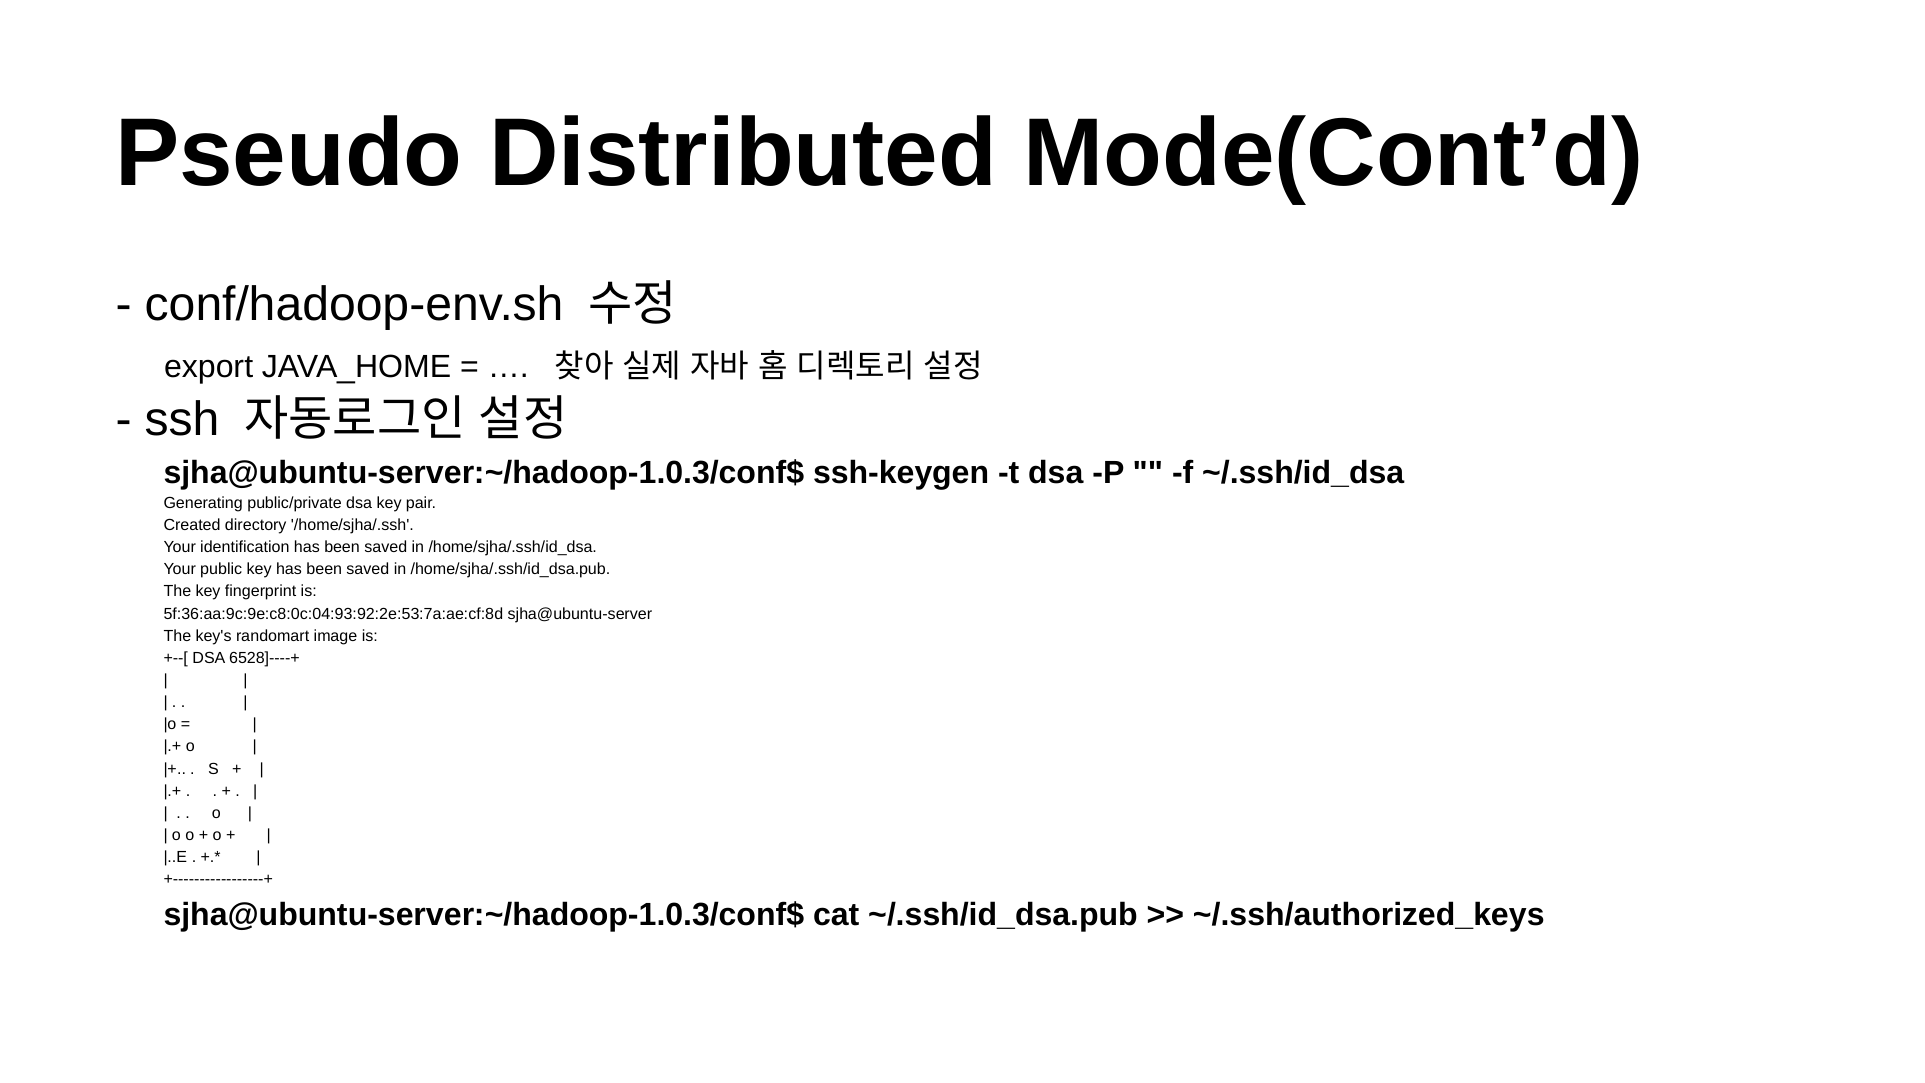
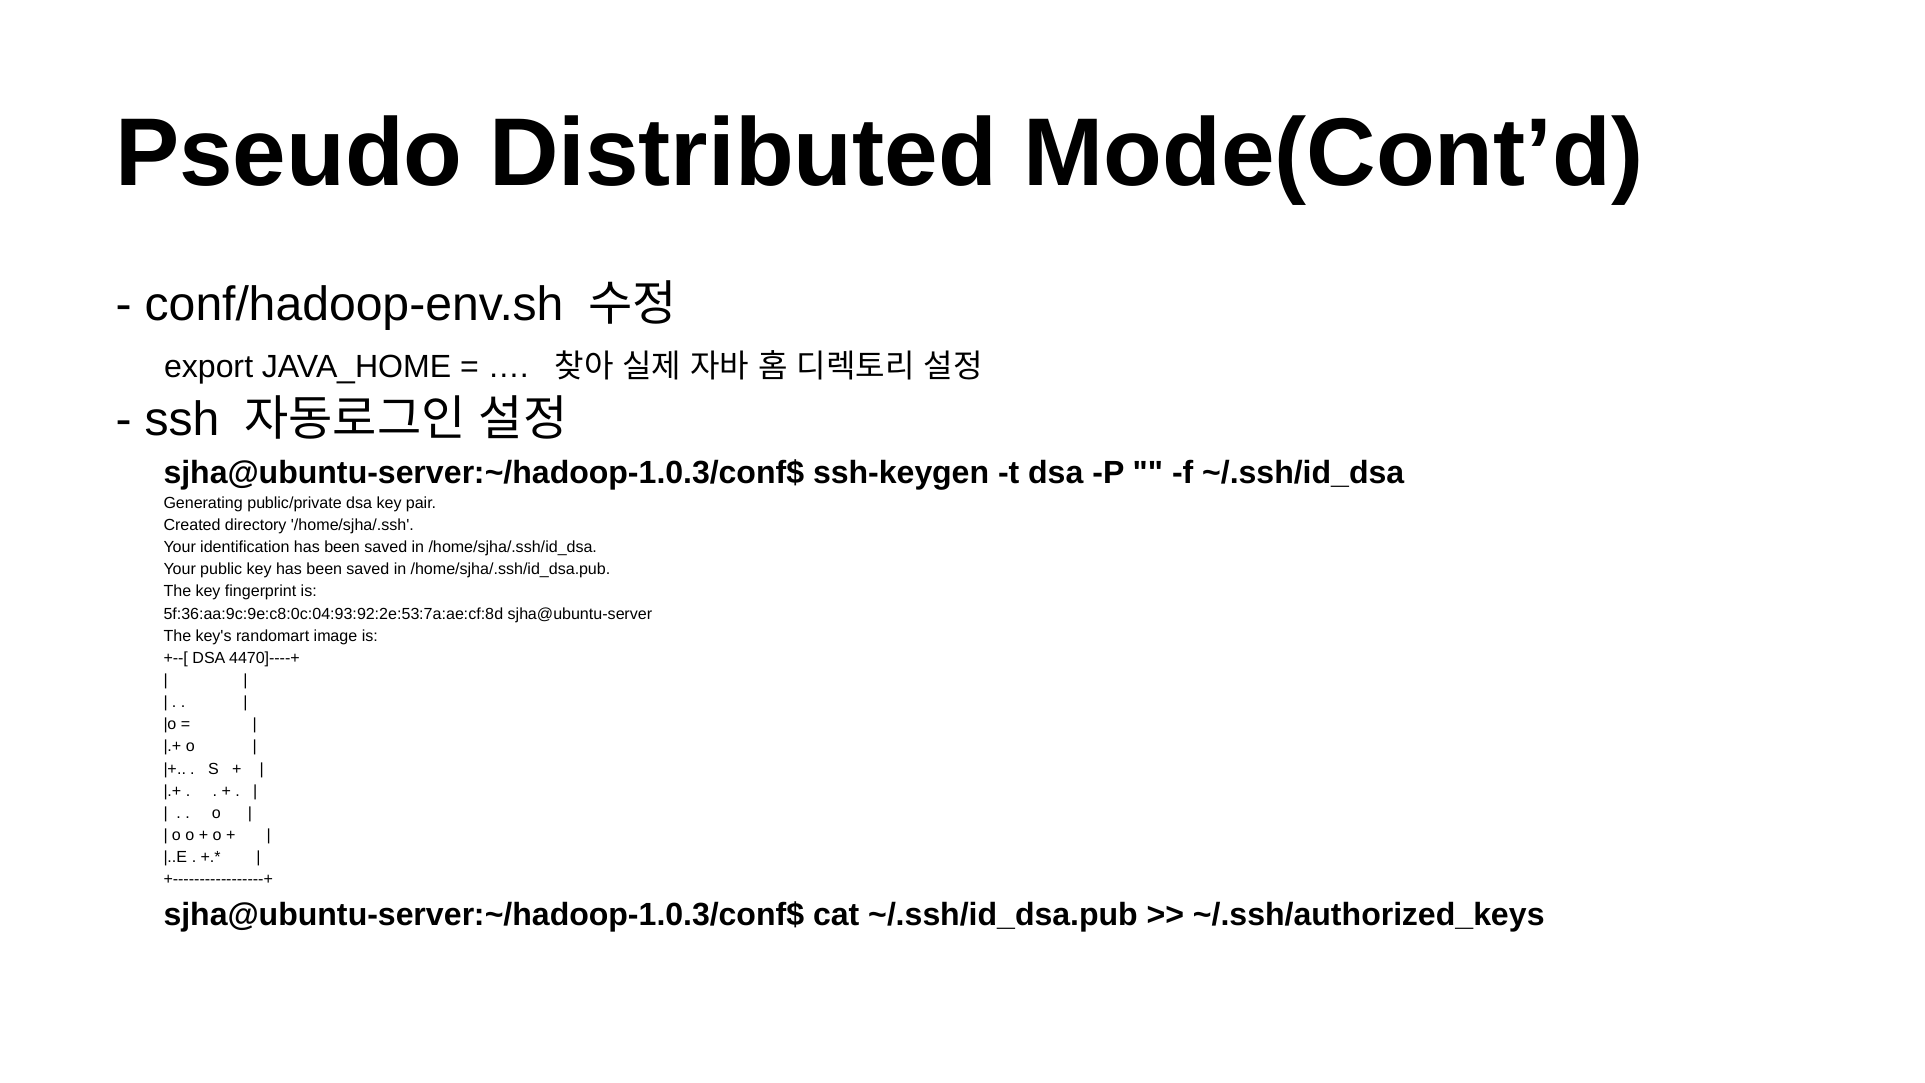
6528]----+: 6528]----+ -> 4470]----+
